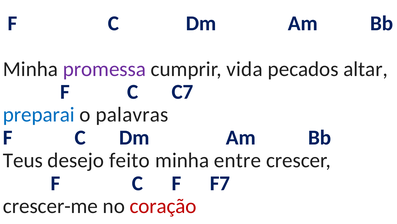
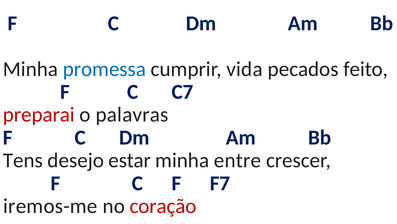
promessa colour: purple -> blue
altar: altar -> feito
preparai colour: blue -> red
Teus: Teus -> Tens
feito: feito -> estar
crescer-me: crescer-me -> iremos-me
